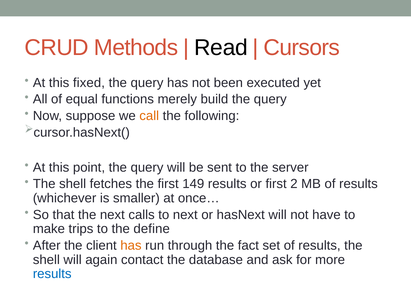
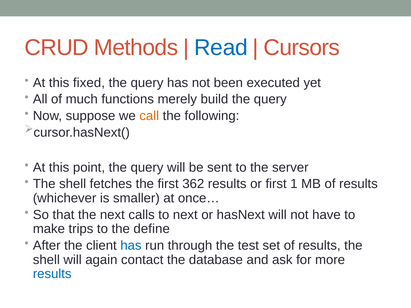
Read colour: black -> blue
equal: equal -> much
149: 149 -> 362
2: 2 -> 1
has at (131, 246) colour: orange -> blue
fact: fact -> test
